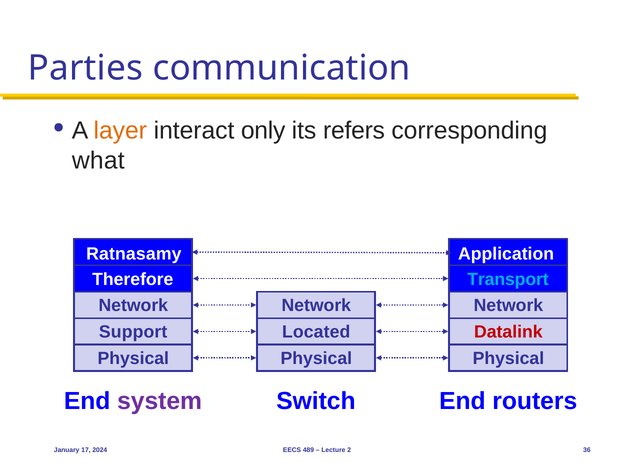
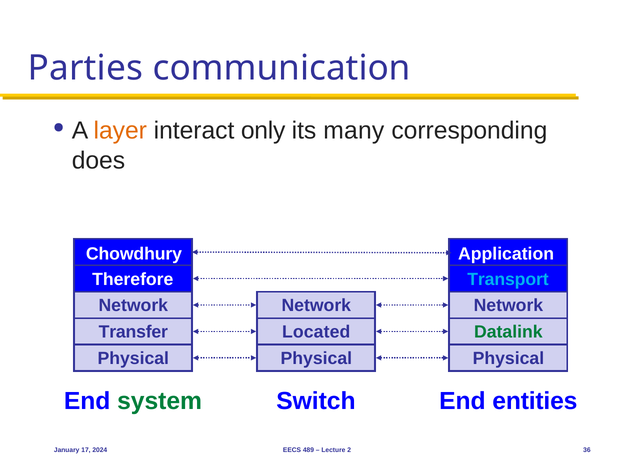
refers: refers -> many
what: what -> does
Ratnasamy: Ratnasamy -> Chowdhury
Support: Support -> Transfer
Datalink colour: red -> green
system colour: purple -> green
routers: routers -> entities
